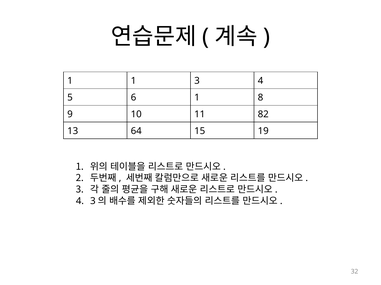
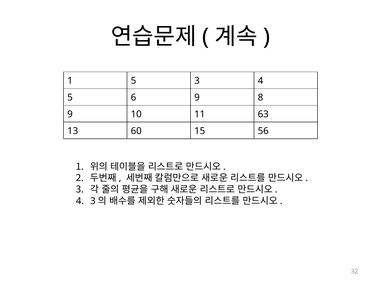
1 1: 1 -> 5
6 1: 1 -> 9
82: 82 -> 63
64: 64 -> 60
19: 19 -> 56
